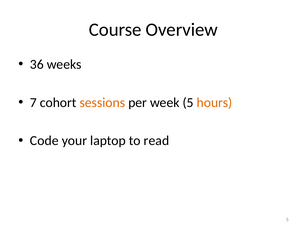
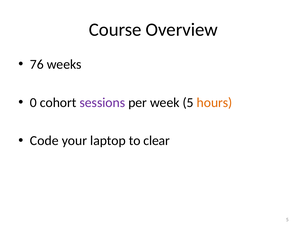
36: 36 -> 76
7: 7 -> 0
sessions colour: orange -> purple
read: read -> clear
